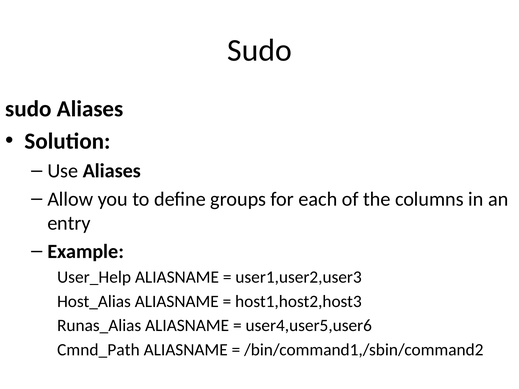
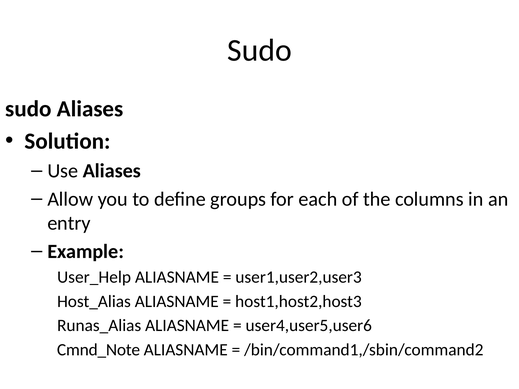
Cmnd_Path: Cmnd_Path -> Cmnd_Note
